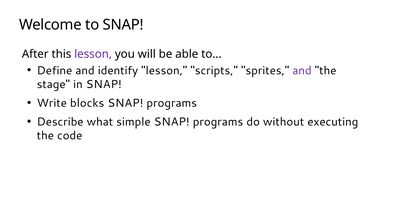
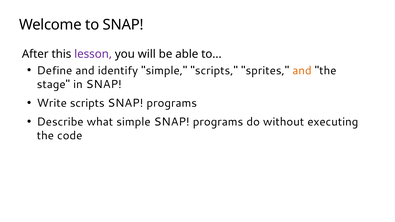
identify lesson: lesson -> simple
and at (302, 71) colour: purple -> orange
Write blocks: blocks -> scripts
